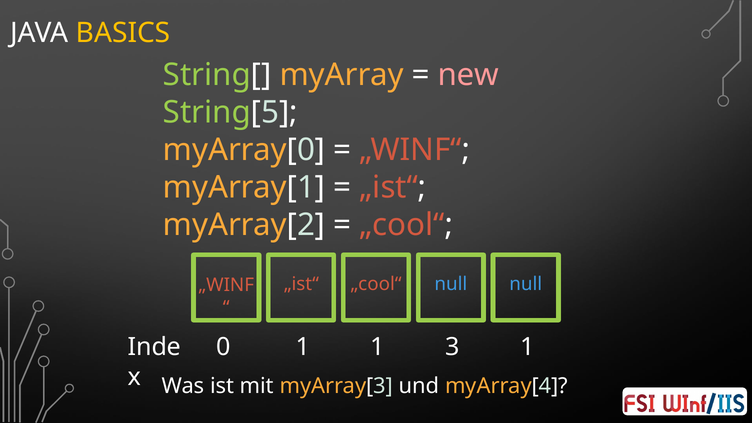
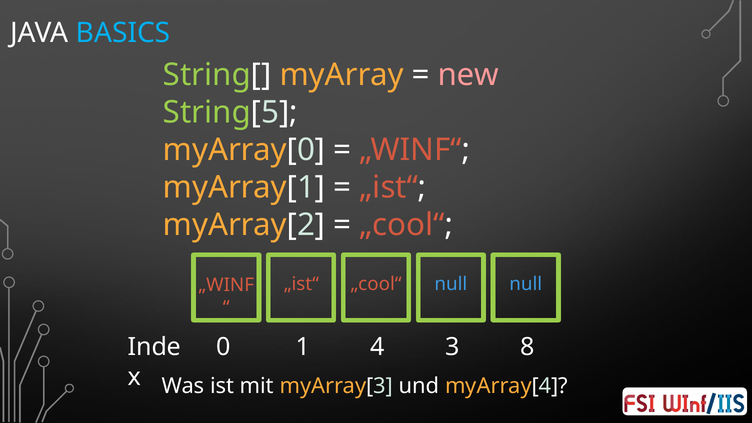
BASICS colour: yellow -> light blue
1 1: 1 -> 4
3 1: 1 -> 8
